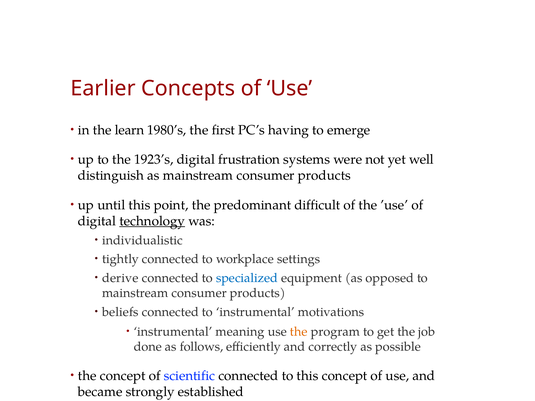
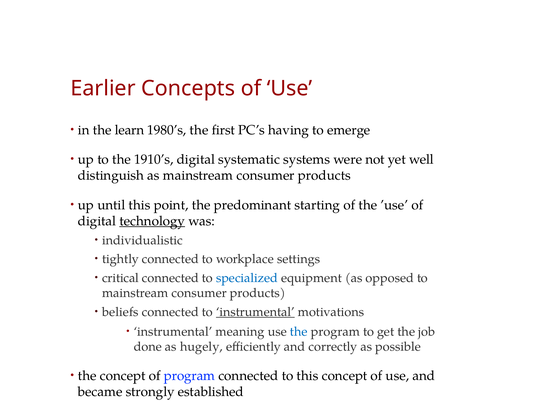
1923’s: 1923’s -> 1910’s
frustration: frustration -> systematic
difficult: difficult -> starting
derive: derive -> critical
instrumental at (255, 312) underline: none -> present
the at (299, 332) colour: orange -> blue
follows: follows -> hugely
of scientific: scientific -> program
